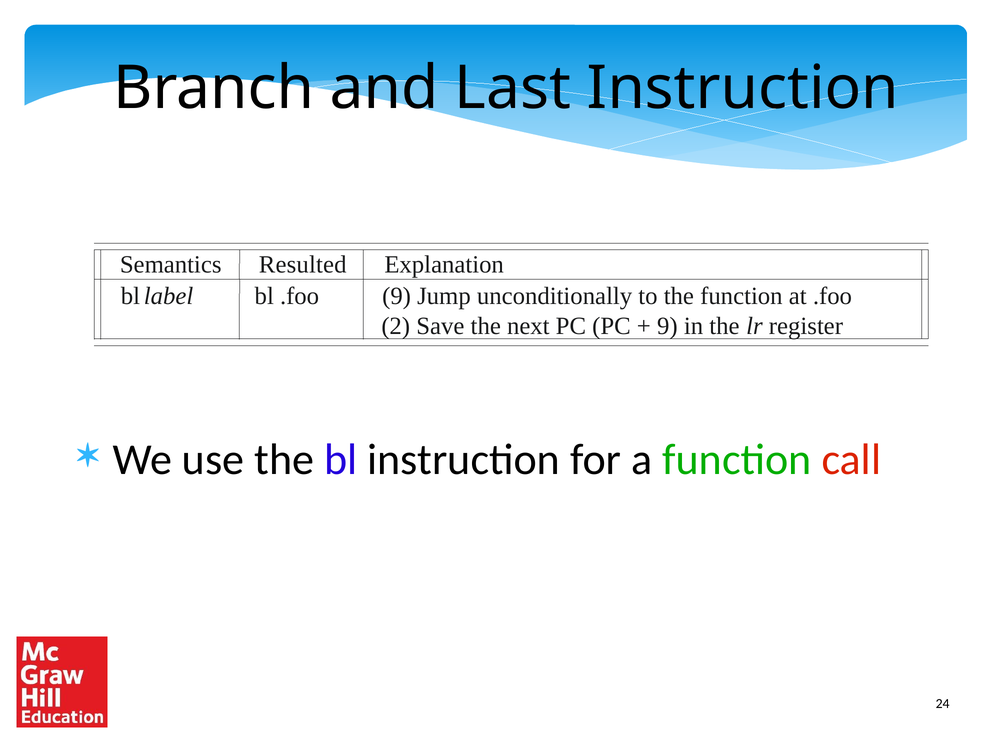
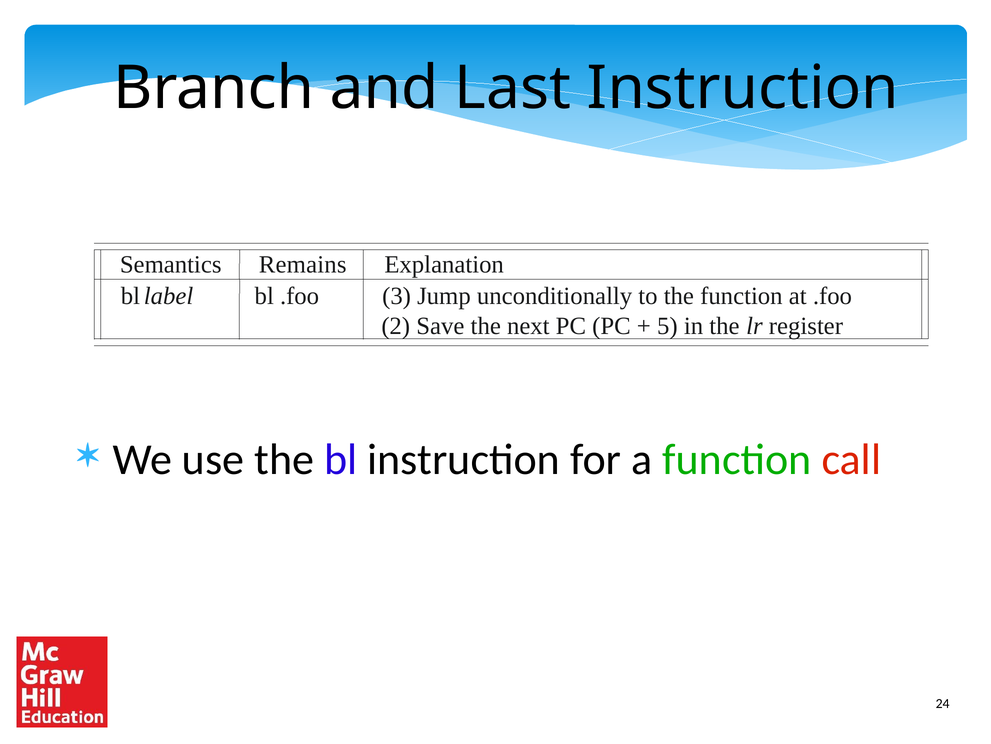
Resulted: Resulted -> Remains
.foo 9: 9 -> 3
9 at (667, 326): 9 -> 5
